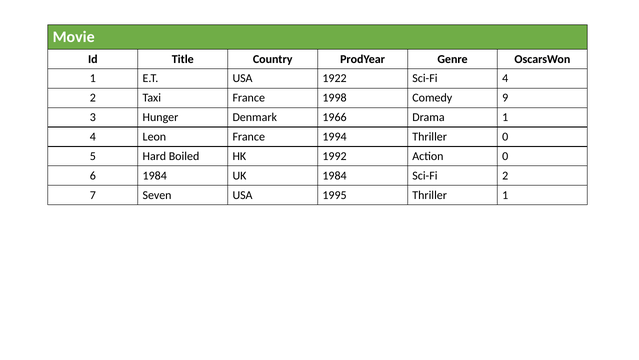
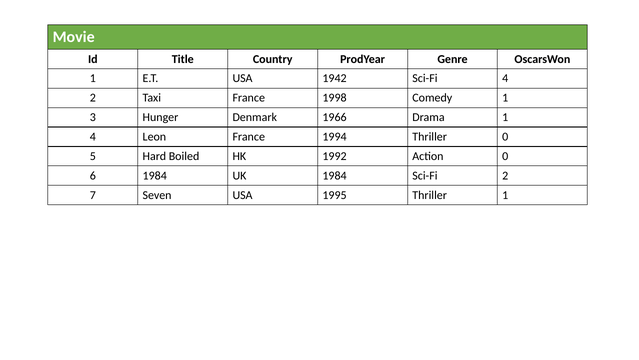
1922: 1922 -> 1942
Comedy 9: 9 -> 1
